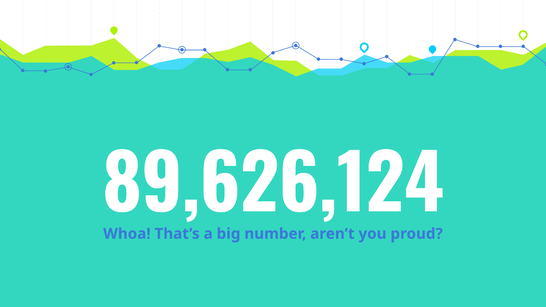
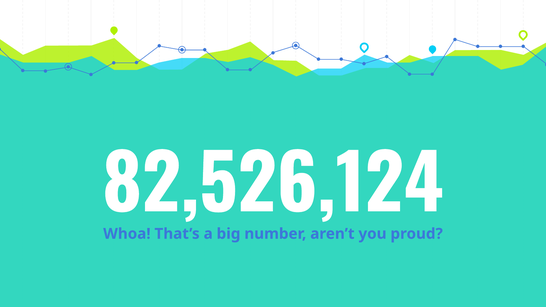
89,626,124: 89,626,124 -> 82,526,124
